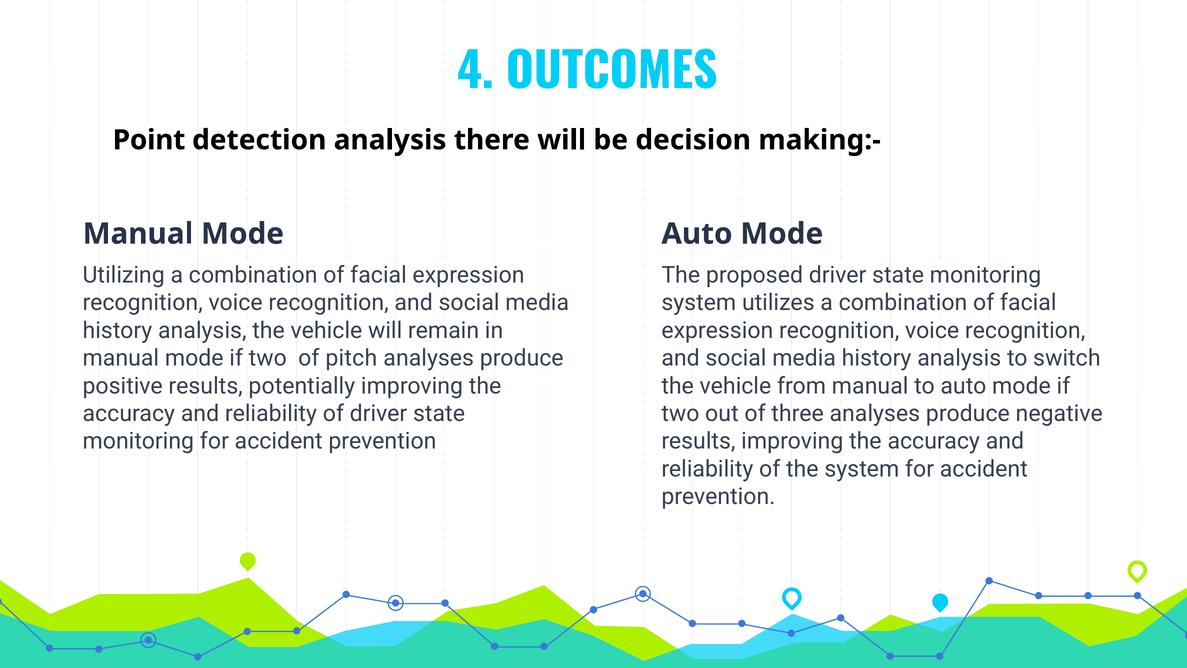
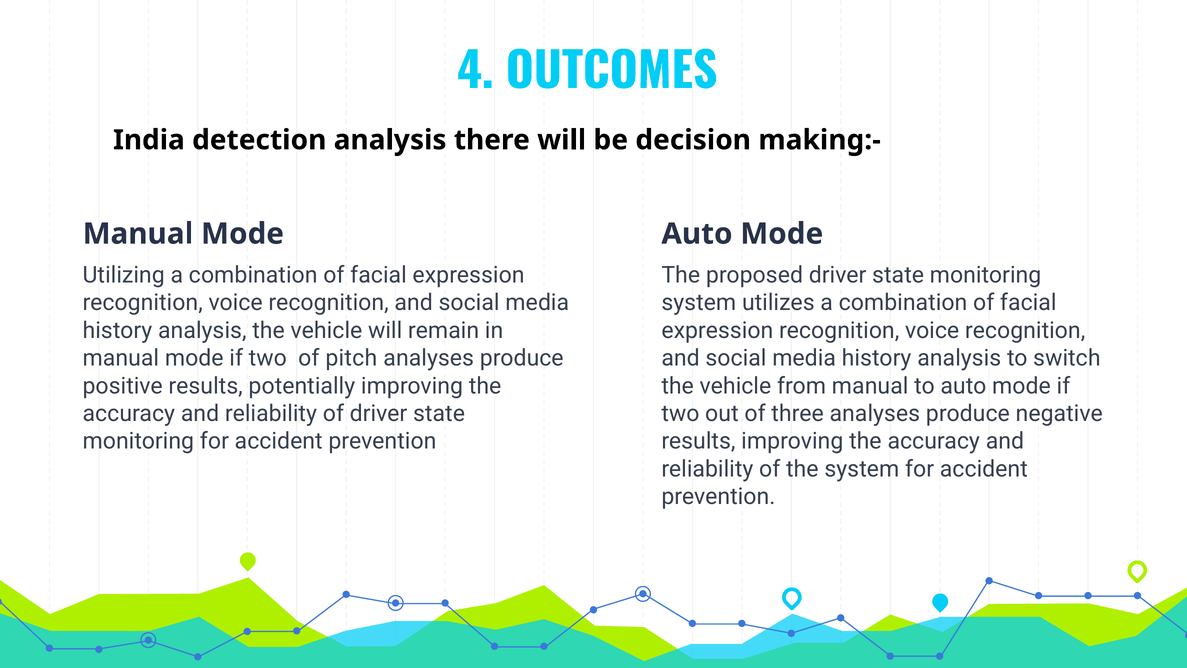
Point: Point -> India
